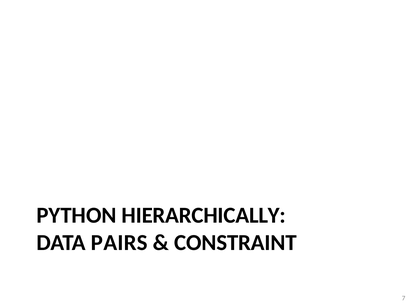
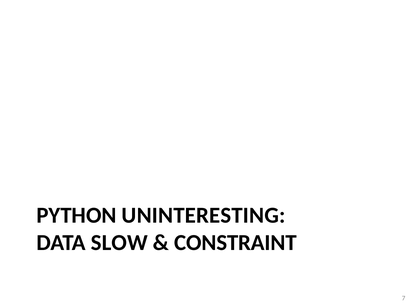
HIERARCHICALLY: HIERARCHICALLY -> UNINTERESTING
PAIRS: PAIRS -> SLOW
